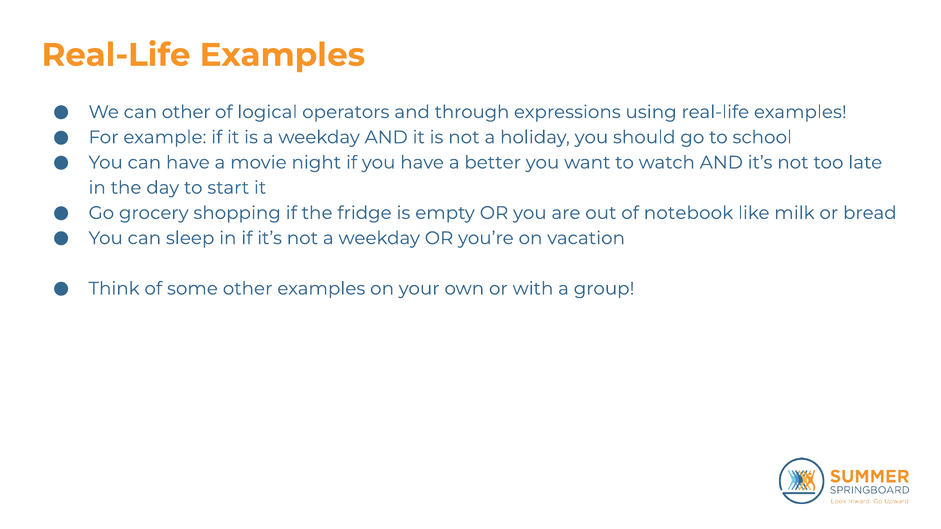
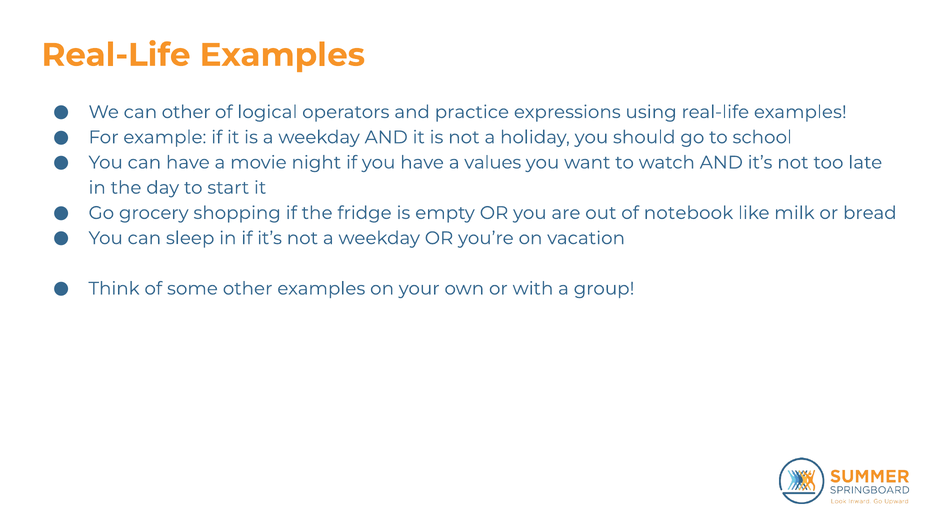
through: through -> practice
better: better -> values
